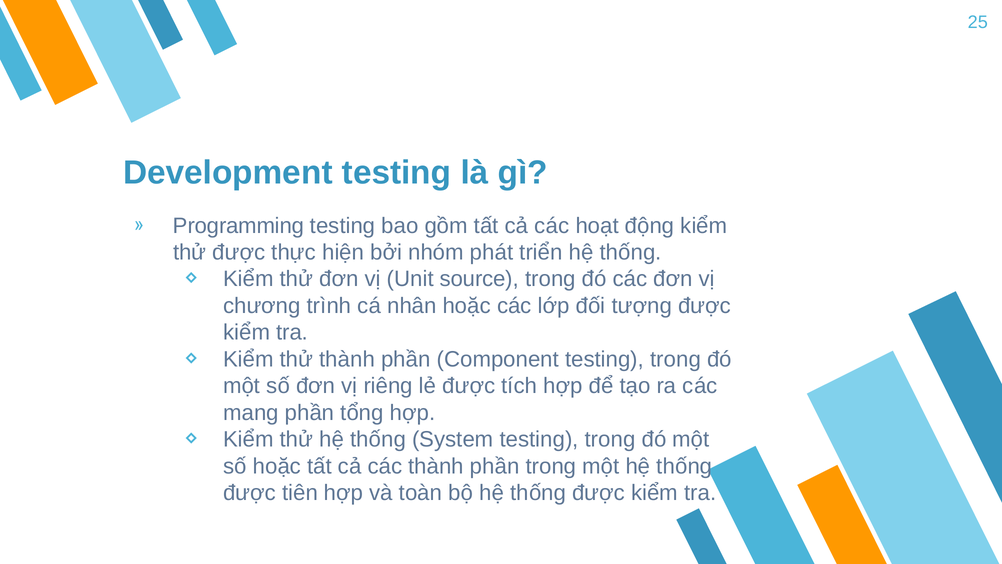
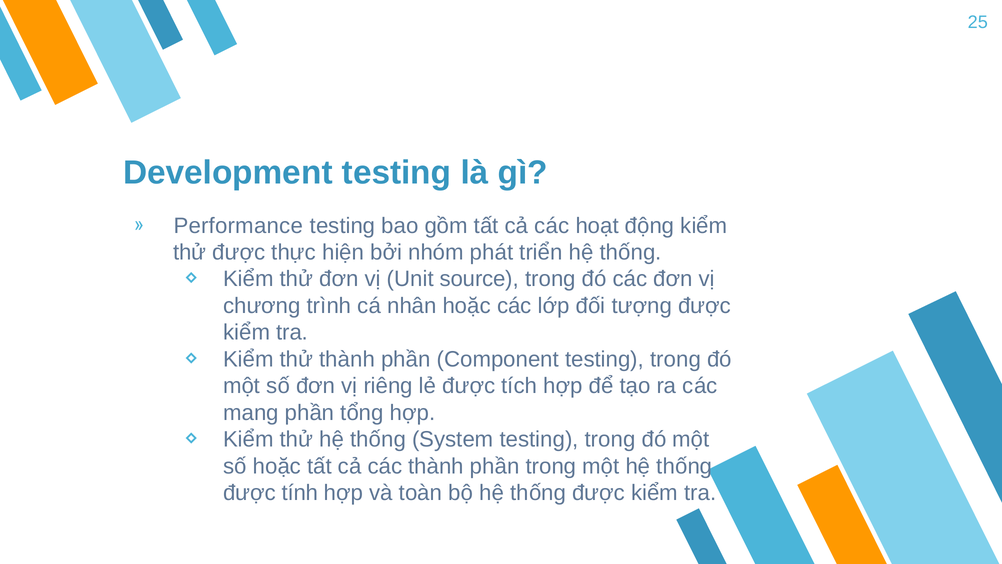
Programming: Programming -> Performance
tiên: tiên -> tính
